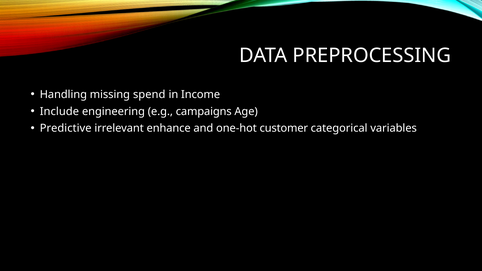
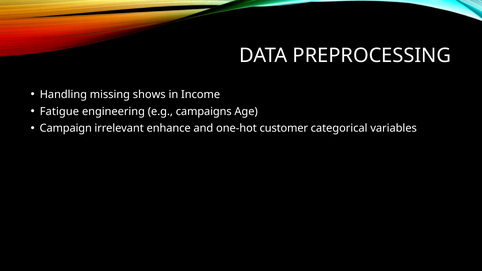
spend: spend -> shows
Include: Include -> Fatigue
Predictive: Predictive -> Campaign
